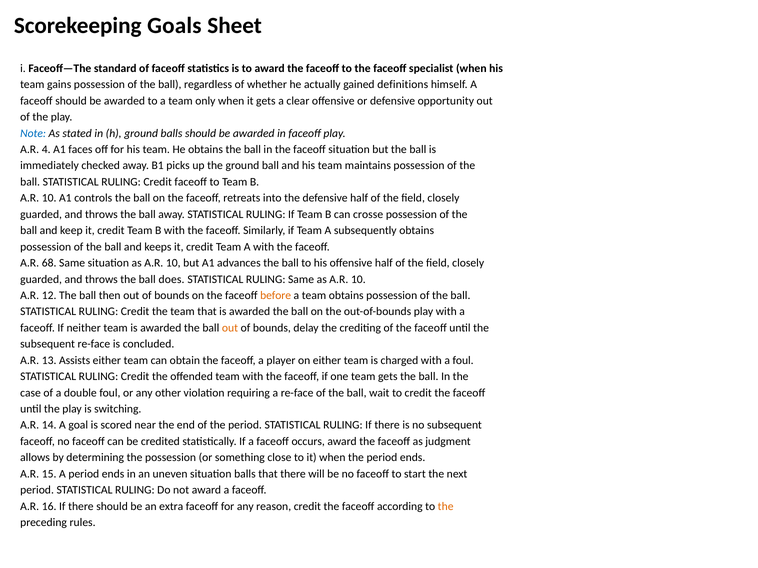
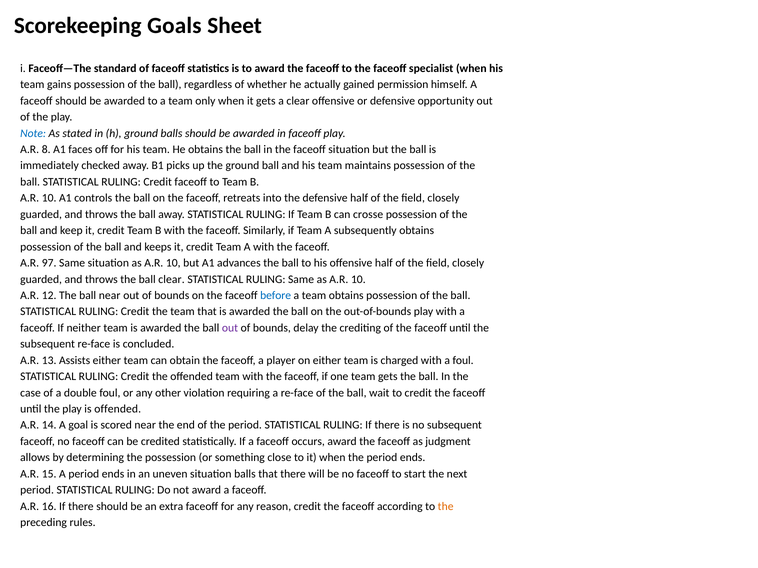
definitions: definitions -> permission
4: 4 -> 8
68: 68 -> 97
ball does: does -> clear
ball then: then -> near
before colour: orange -> blue
out at (230, 328) colour: orange -> purple
is switching: switching -> offended
